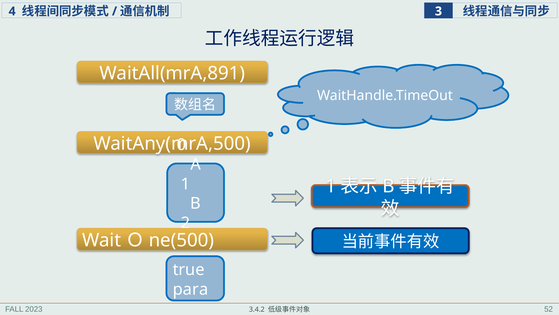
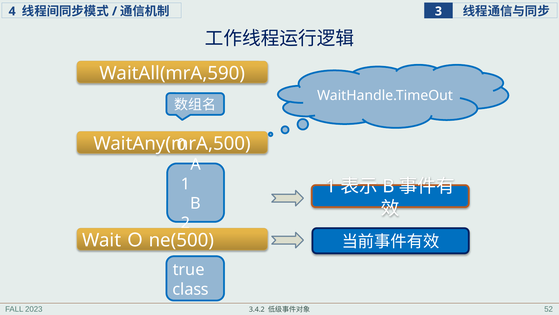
WaitAll(mrA,891: WaitAll(mrA,891 -> WaitAll(mrA,590
para: para -> class
